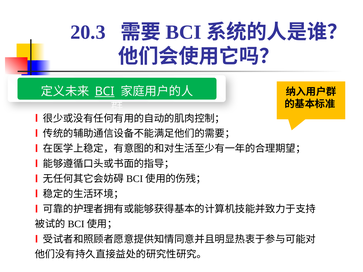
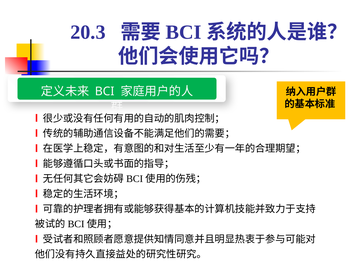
BCI at (105, 91) underline: present -> none
